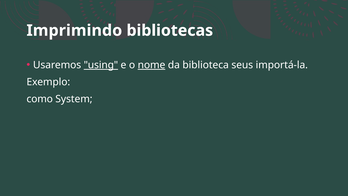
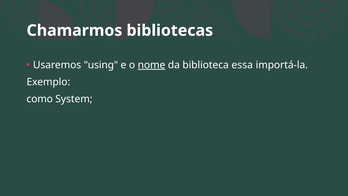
Imprimindo: Imprimindo -> Chamarmos
using underline: present -> none
seus: seus -> essa
